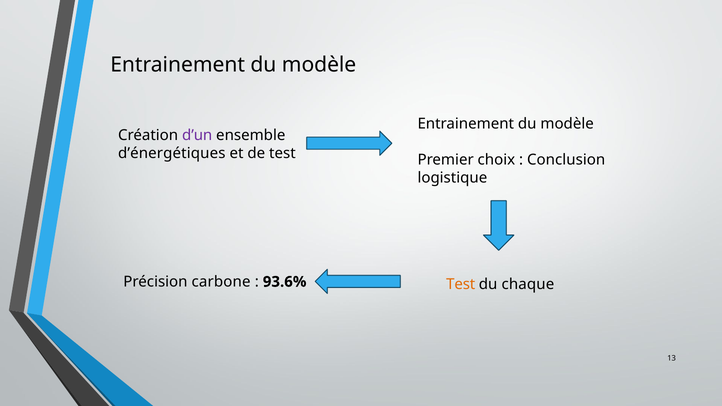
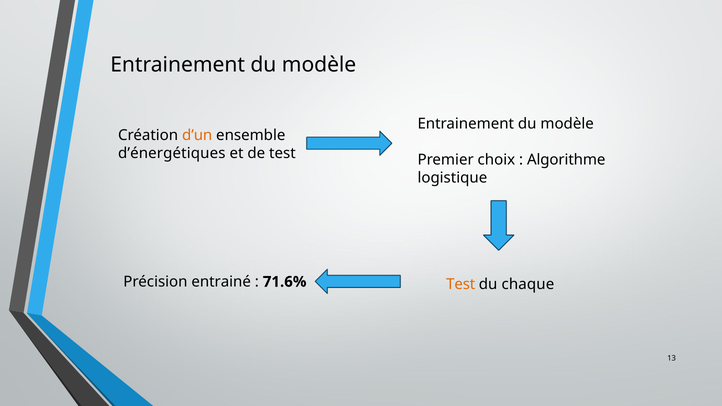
d’un colour: purple -> orange
Conclusion: Conclusion -> Algorithme
carbone: carbone -> entrainé
93.6%: 93.6% -> 71.6%
